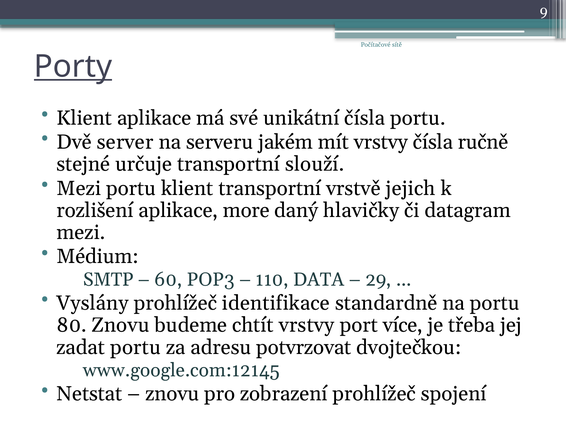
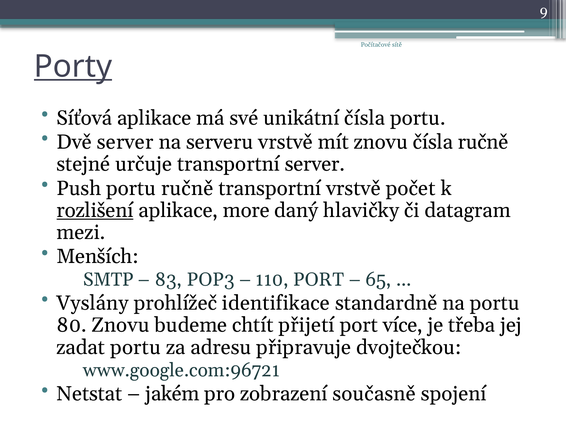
Klient at (84, 118): Klient -> Síťová
serveru jakém: jakém -> vrstvě
mít vrstvy: vrstvy -> znovu
transportní slouží: slouží -> server
Mezi at (79, 189): Mezi -> Push
portu klient: klient -> ručně
jejich: jejich -> počet
rozlišení underline: none -> present
Médium: Médium -> Menších
60: 60 -> 83
110 DATA: DATA -> PORT
29: 29 -> 65
chtít vrstvy: vrstvy -> přijetí
potvrzovat: potvrzovat -> připravuje
www.google.com:12145: www.google.com:12145 -> www.google.com:96721
znovu at (172, 394): znovu -> jakém
zobrazení prohlížeč: prohlížeč -> současně
